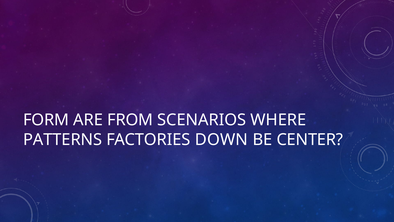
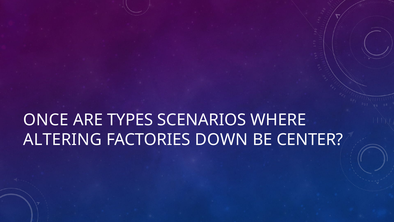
FORM: FORM -> ONCE
FROM: FROM -> TYPES
PATTERNS: PATTERNS -> ALTERING
